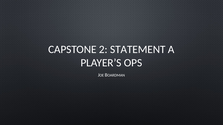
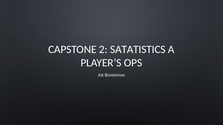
STATEMENT: STATEMENT -> SATATISTICS
